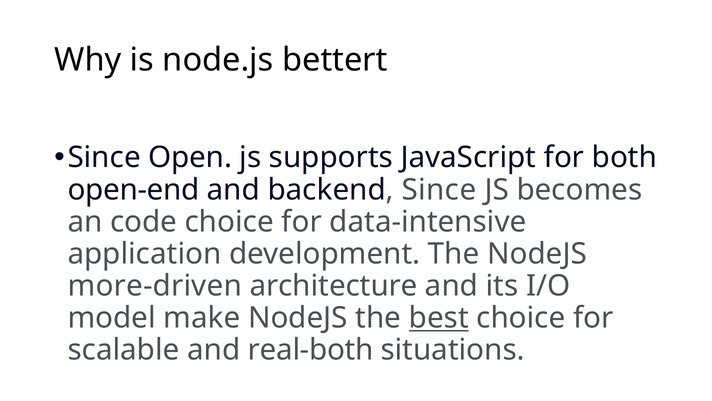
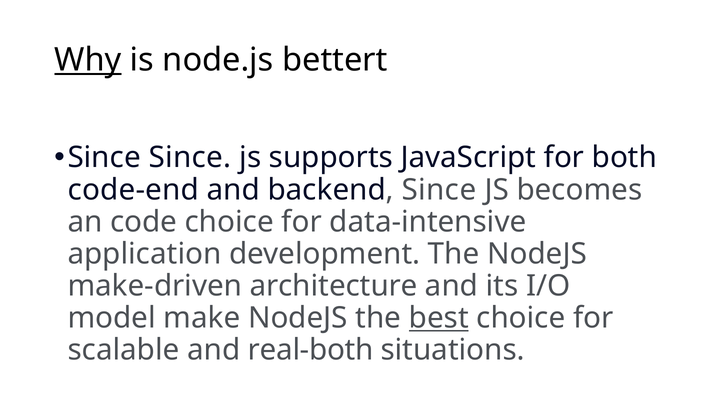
Why underline: none -> present
Since Open: Open -> Since
open-end: open-end -> code-end
more-driven: more-driven -> make-driven
